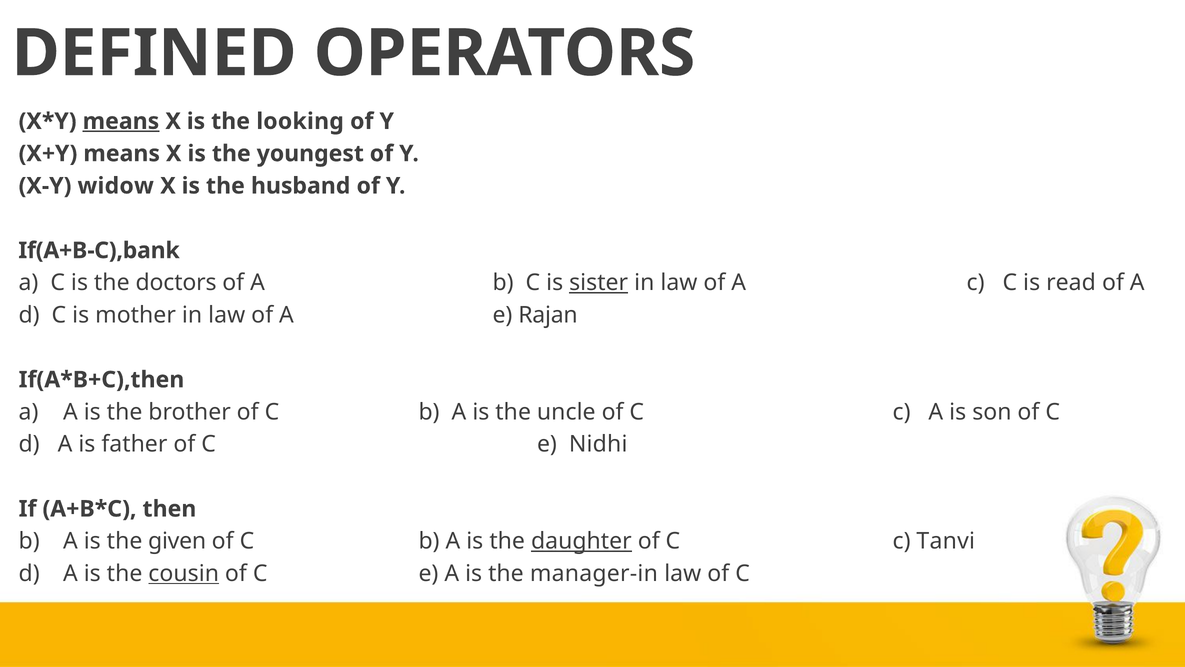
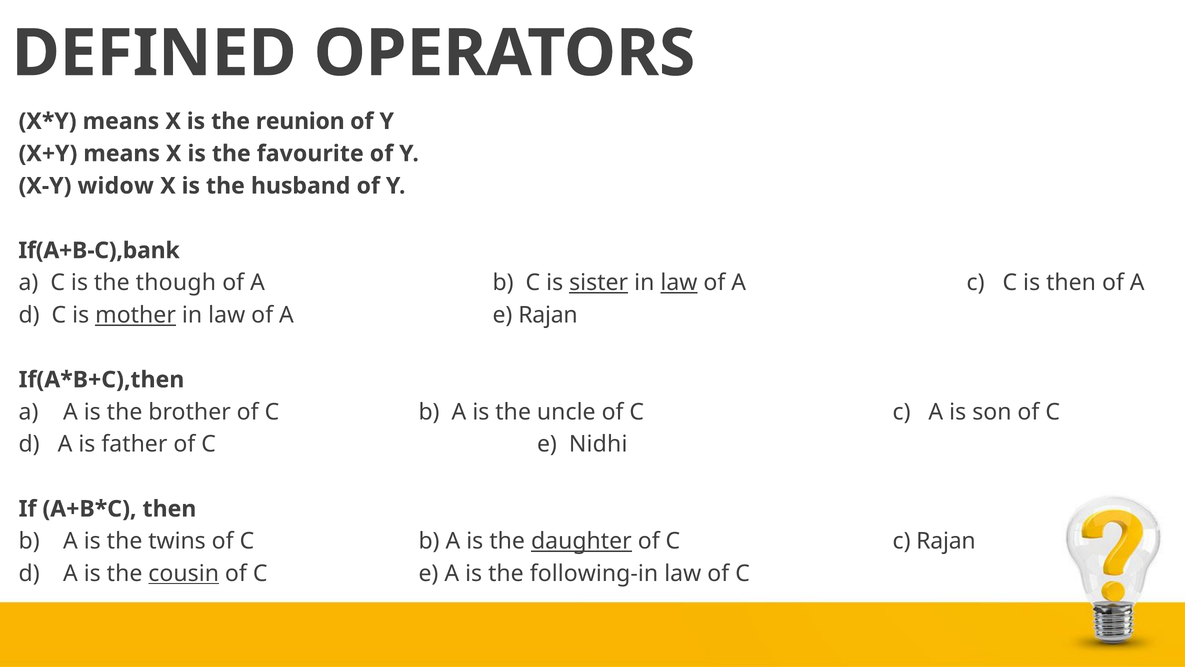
means at (121, 121) underline: present -> none
looking: looking -> reunion
youngest: youngest -> favourite
doctors: doctors -> though
law at (679, 283) underline: none -> present
is read: read -> then
mother underline: none -> present
given: given -> twins
c Tanvi: Tanvi -> Rajan
manager-in: manager-in -> following-in
